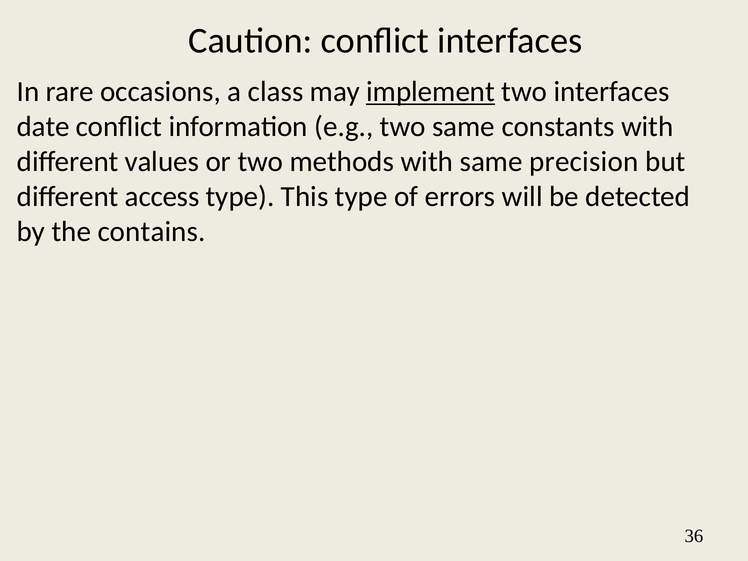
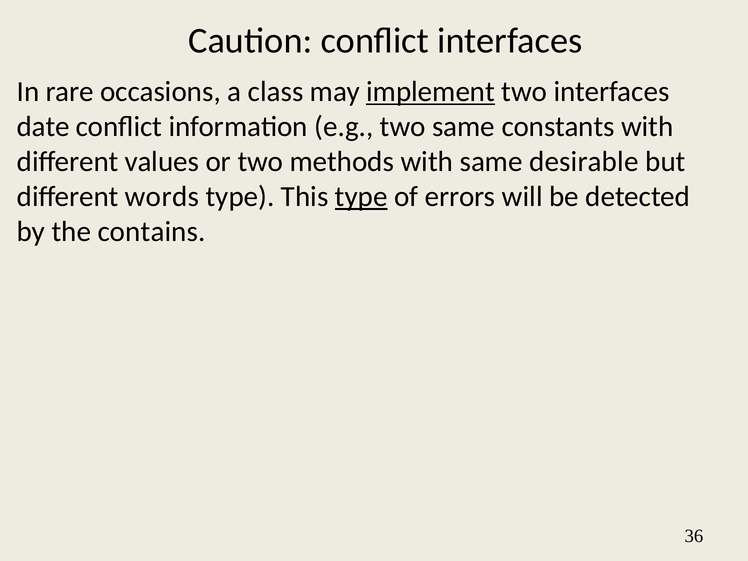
precision: precision -> desirable
access: access -> words
type at (361, 197) underline: none -> present
